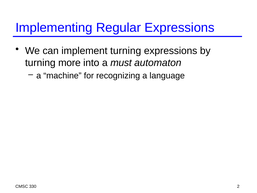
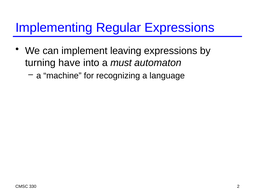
implement turning: turning -> leaving
more: more -> have
